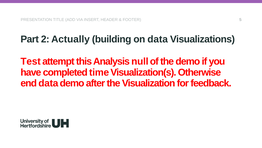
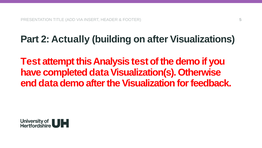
on data: data -> after
Analysis null: null -> test
completed time: time -> data
